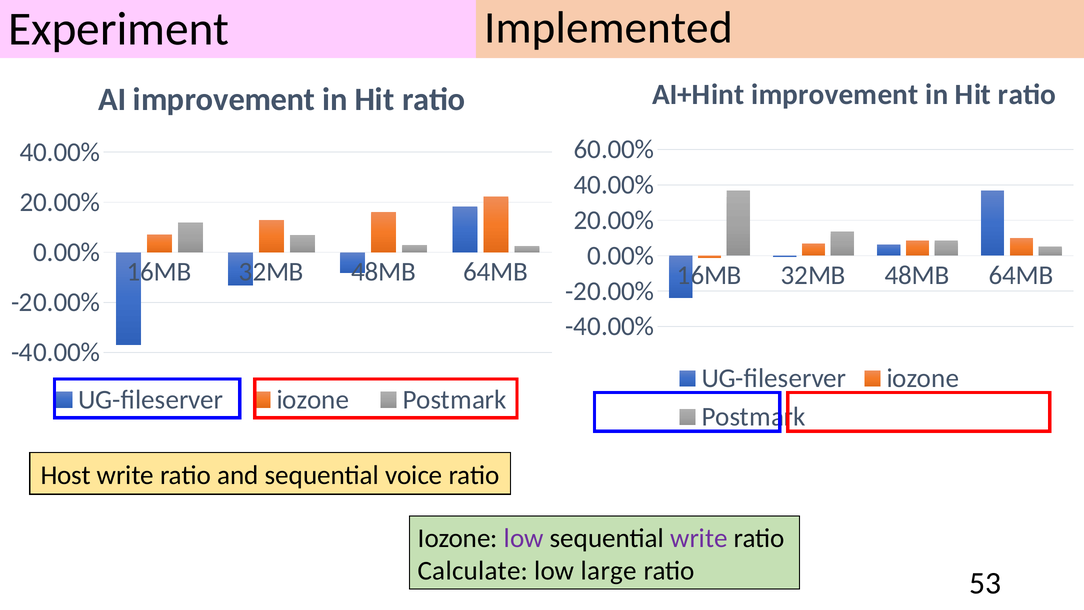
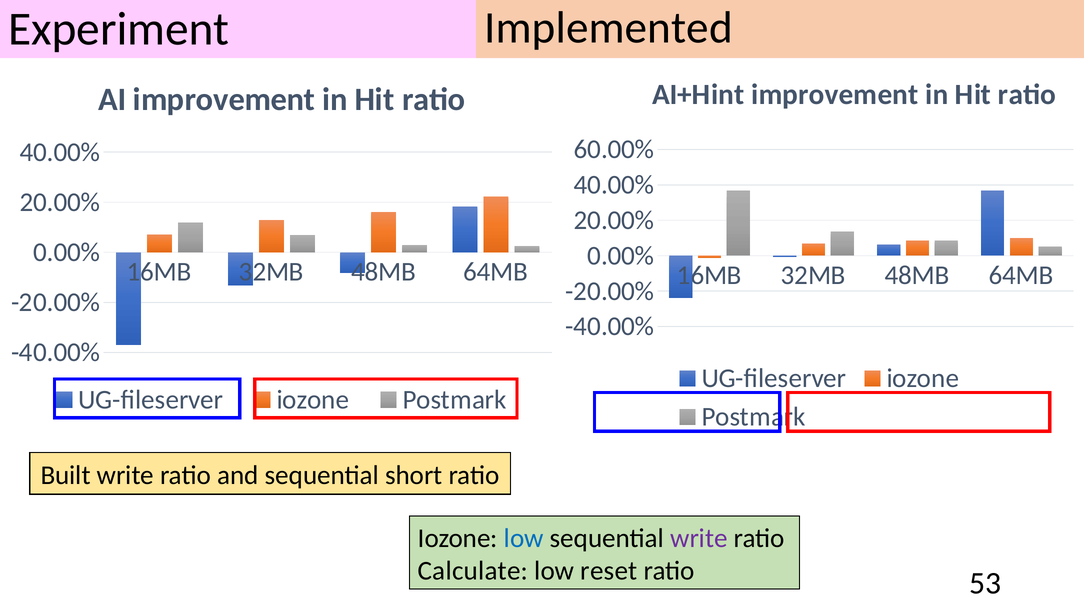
Host: Host -> Built
voice: voice -> short
low at (524, 538) colour: purple -> blue
large: large -> reset
